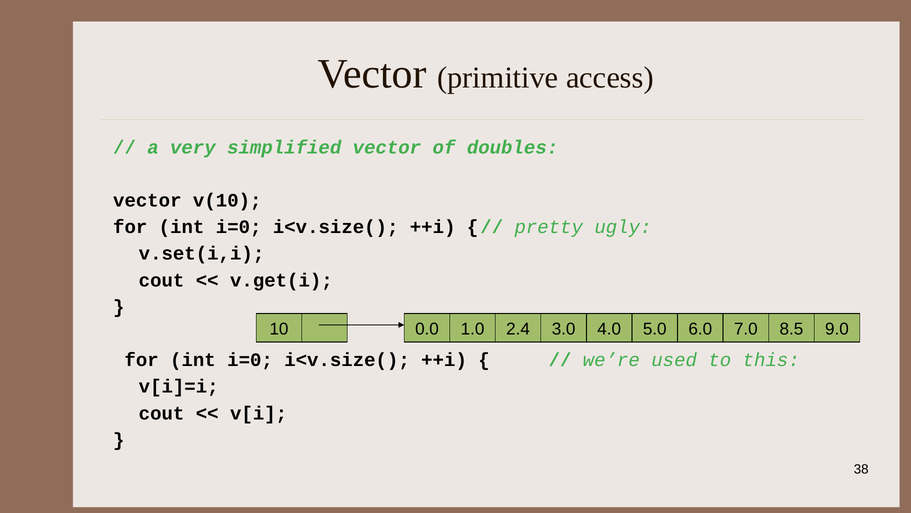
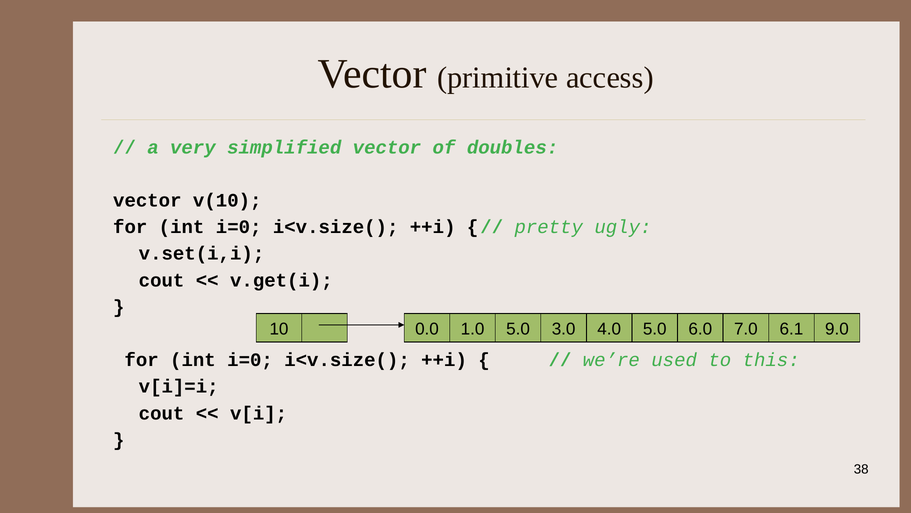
1.0 2.4: 2.4 -> 5.0
8.5: 8.5 -> 6.1
